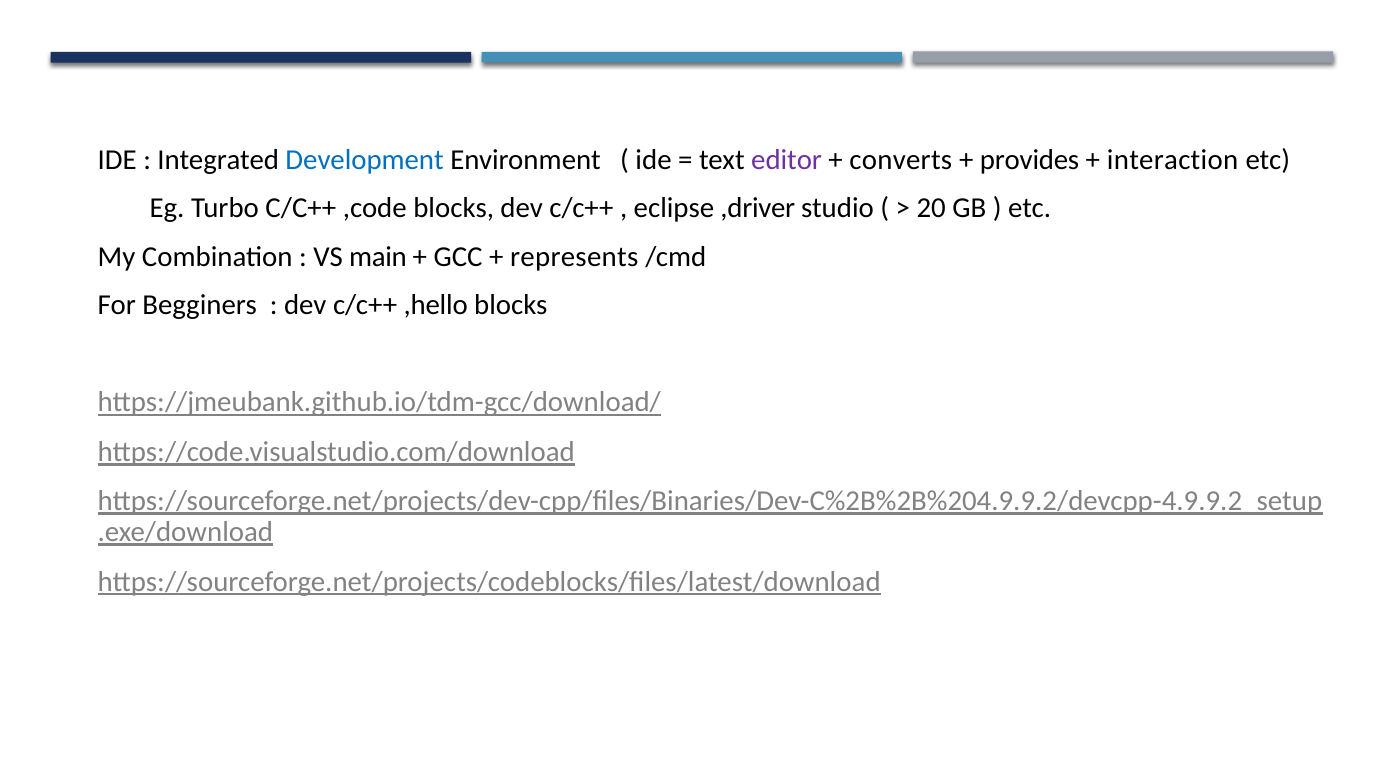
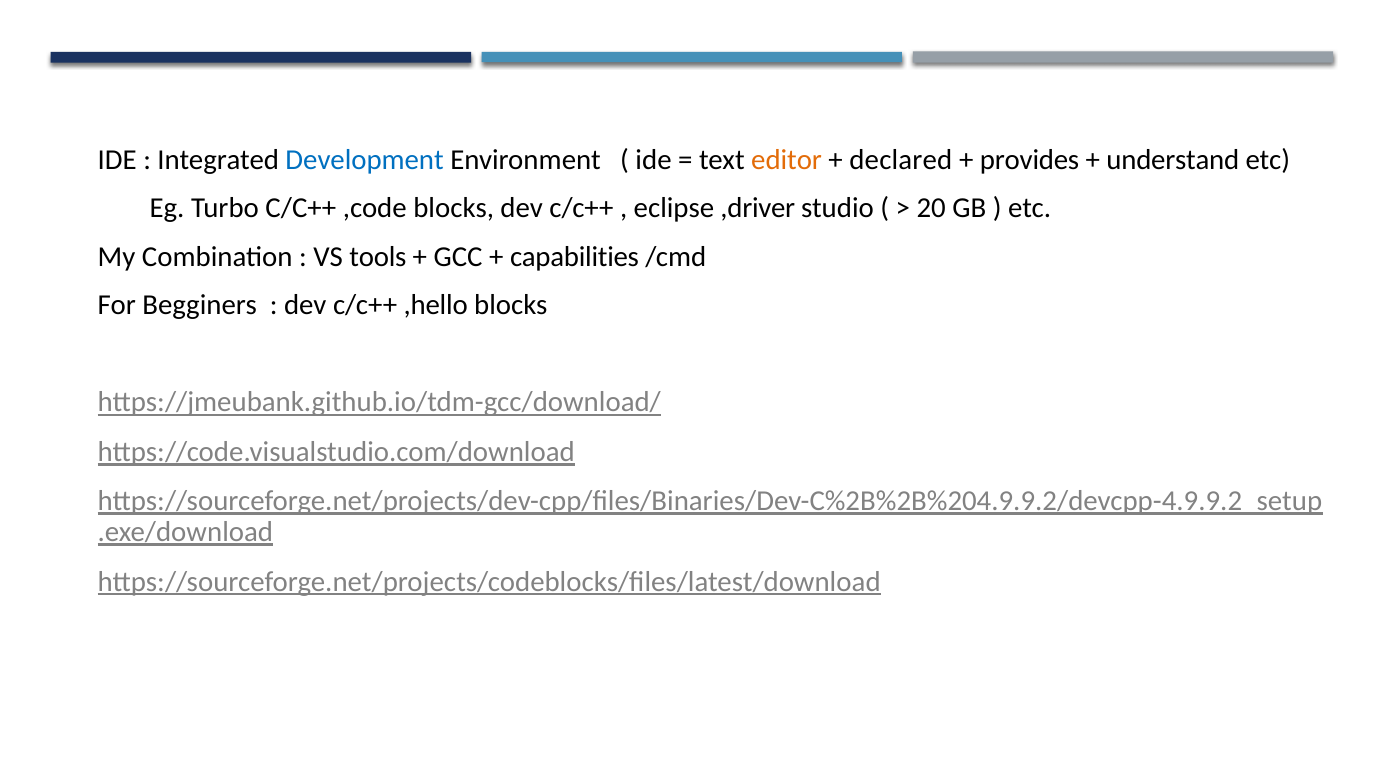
editor colour: purple -> orange
converts: converts -> declared
interaction: interaction -> understand
main: main -> tools
represents: represents -> capabilities
